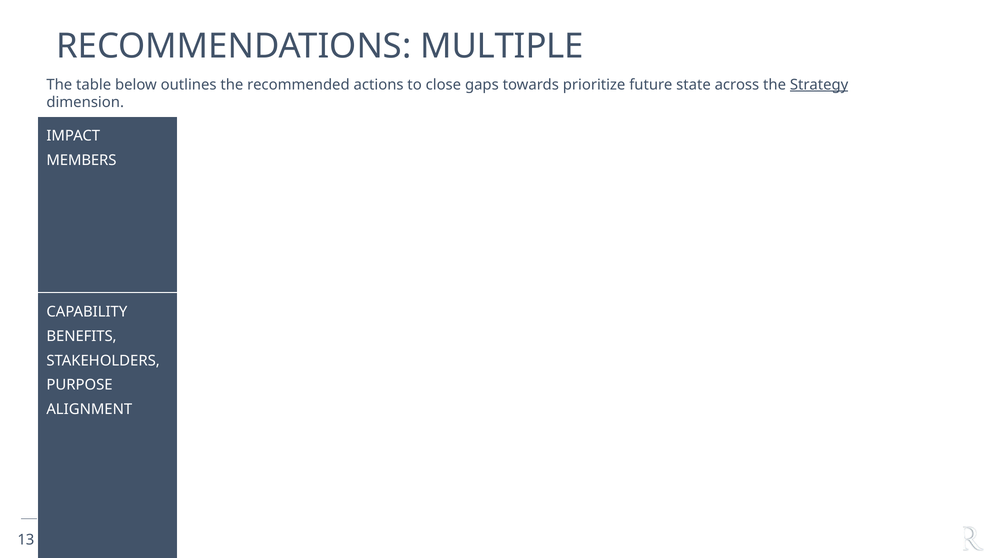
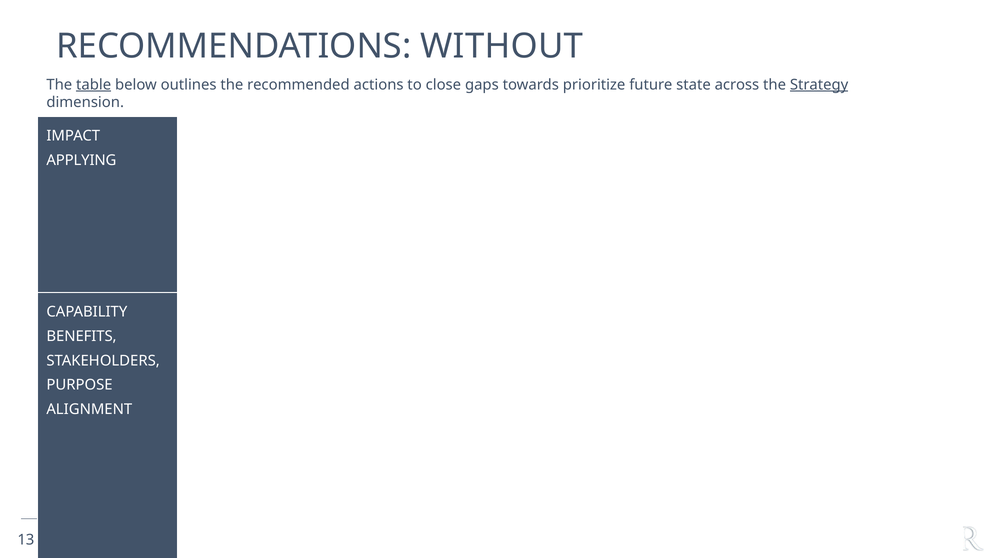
MULTIPLE: MULTIPLE -> WITHOUT
table underline: none -> present
MEMBERS: MEMBERS -> APPLYING
